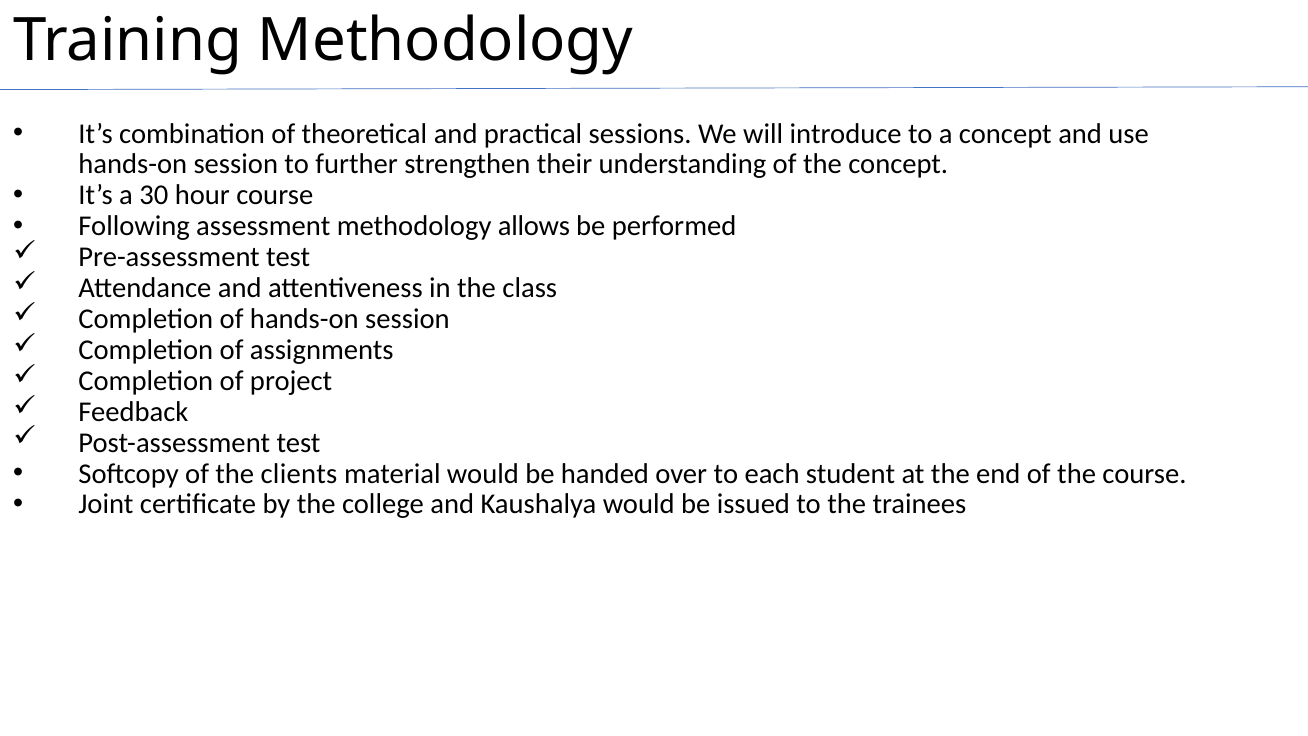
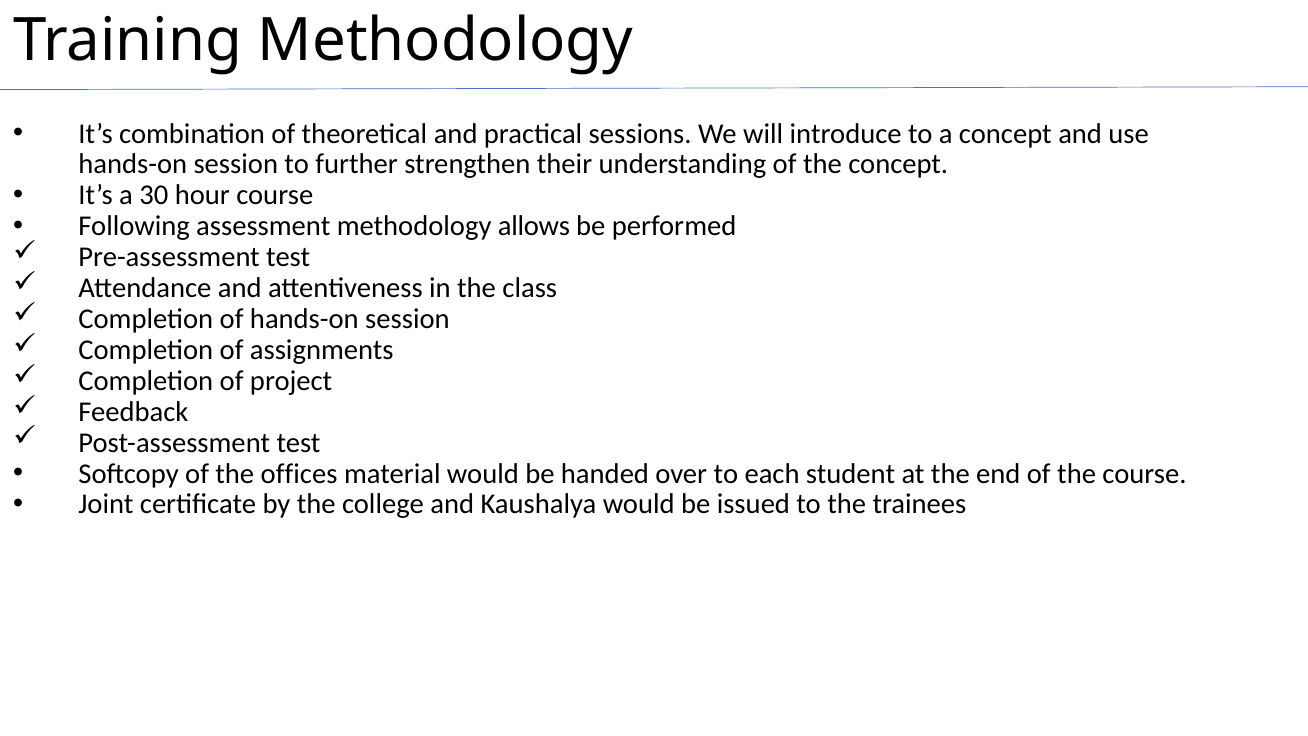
clients: clients -> offices
